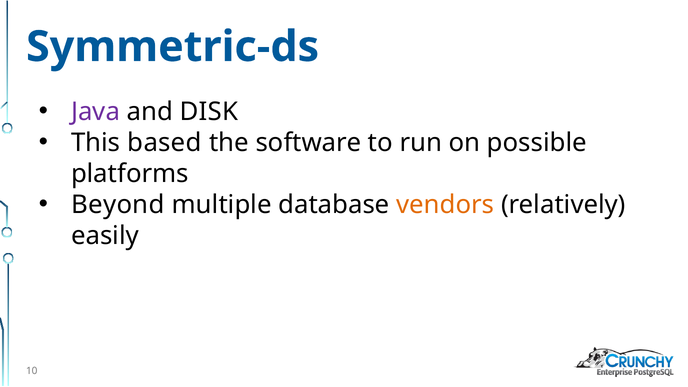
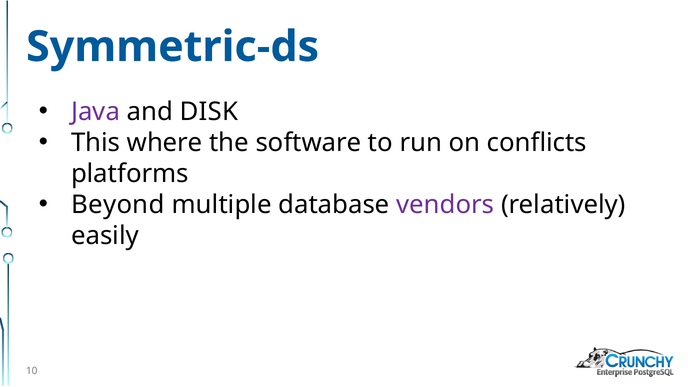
based: based -> where
possible: possible -> conflicts
vendors colour: orange -> purple
